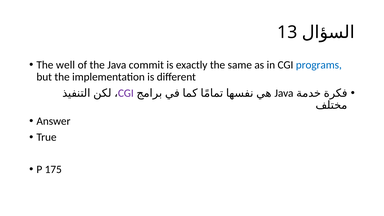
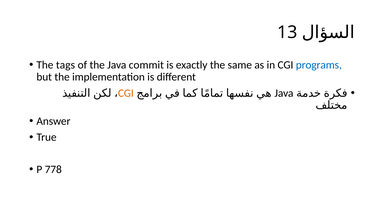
well: well -> tags
CGI at (126, 93) colour: purple -> orange
175: 175 -> 778
